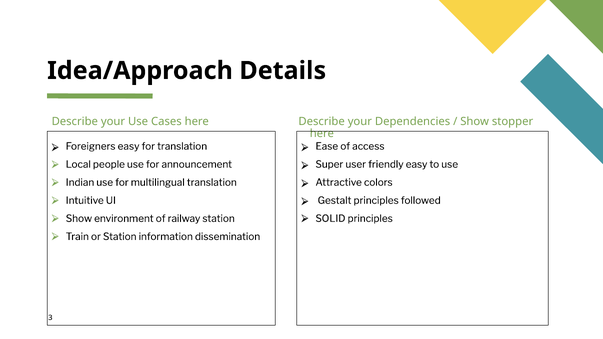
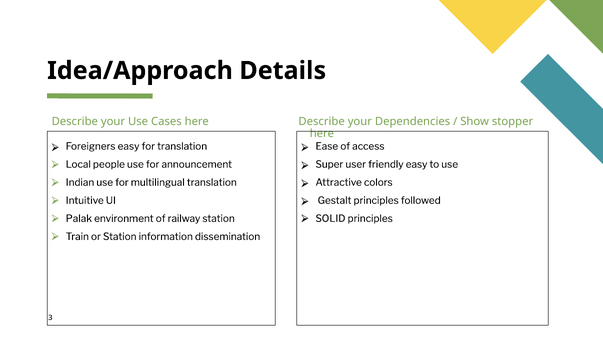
Show at (79, 219): Show -> Palak
